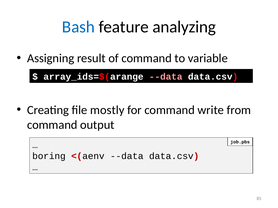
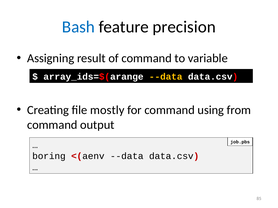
analyzing: analyzing -> precision
--data at (166, 77) colour: pink -> yellow
write: write -> using
